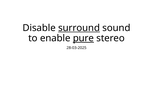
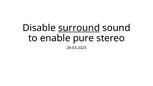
pure underline: present -> none
